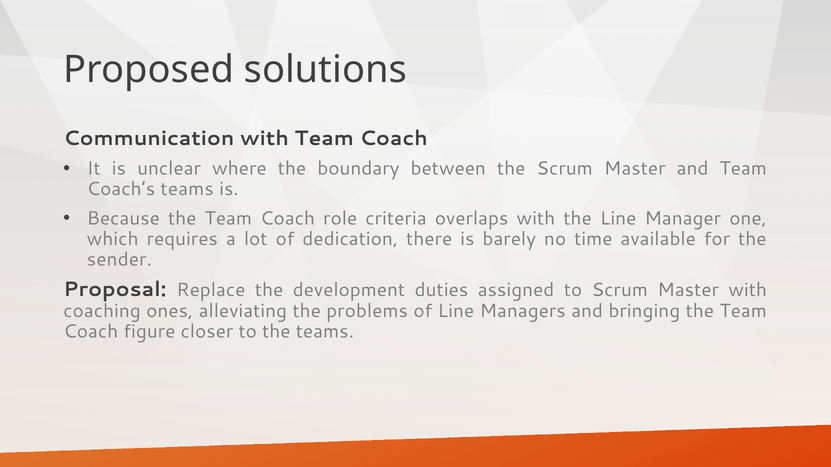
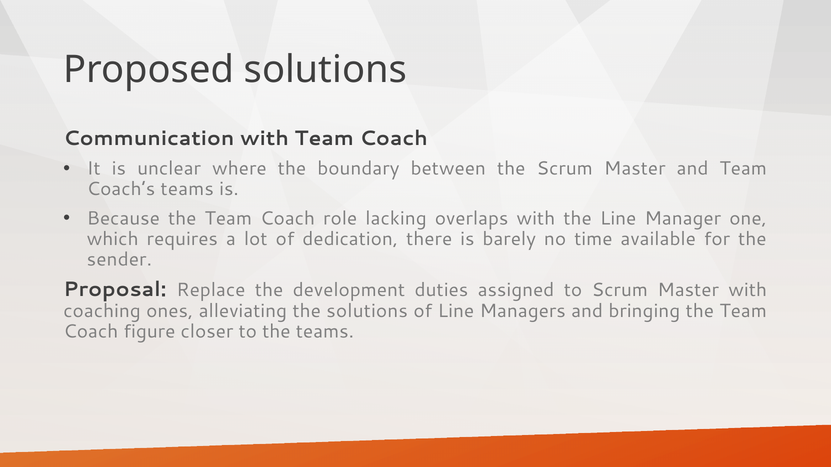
criteria: criteria -> lacking
the problems: problems -> solutions
